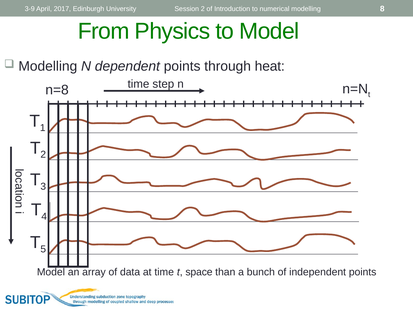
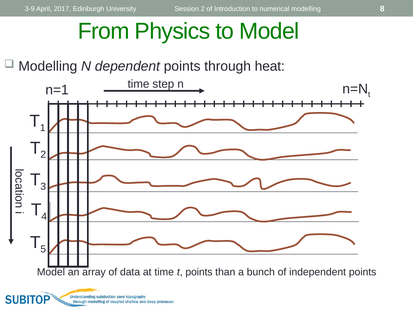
n=8: n=8 -> n=1
t space: space -> points
